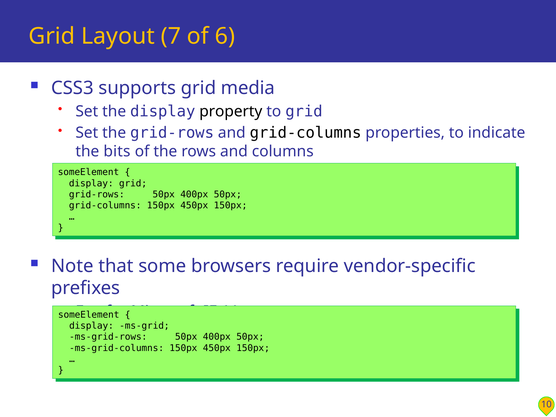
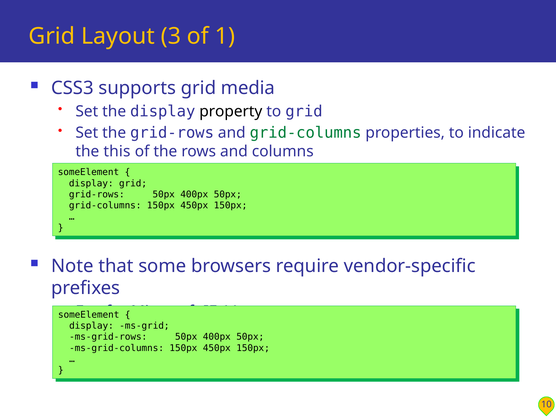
7: 7 -> 3
6: 6 -> 1
grid-columns at (306, 133) colour: black -> green
bits: bits -> this
